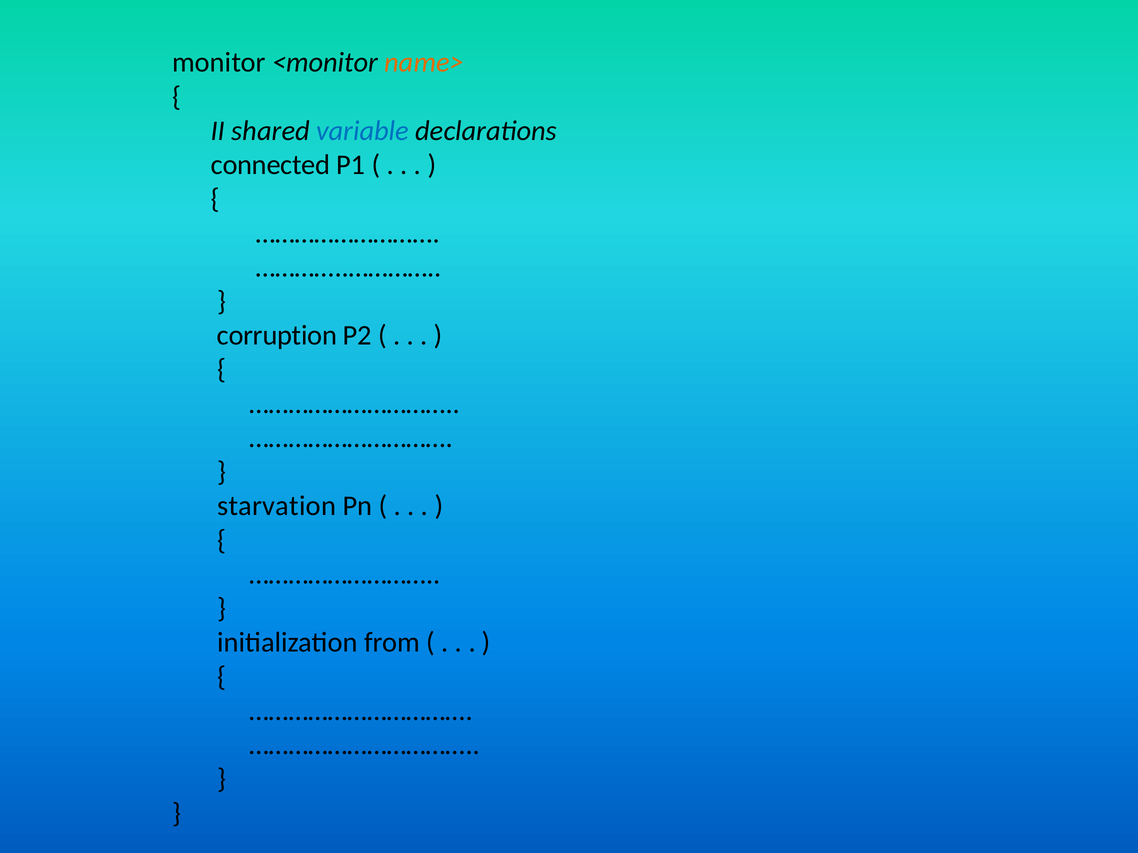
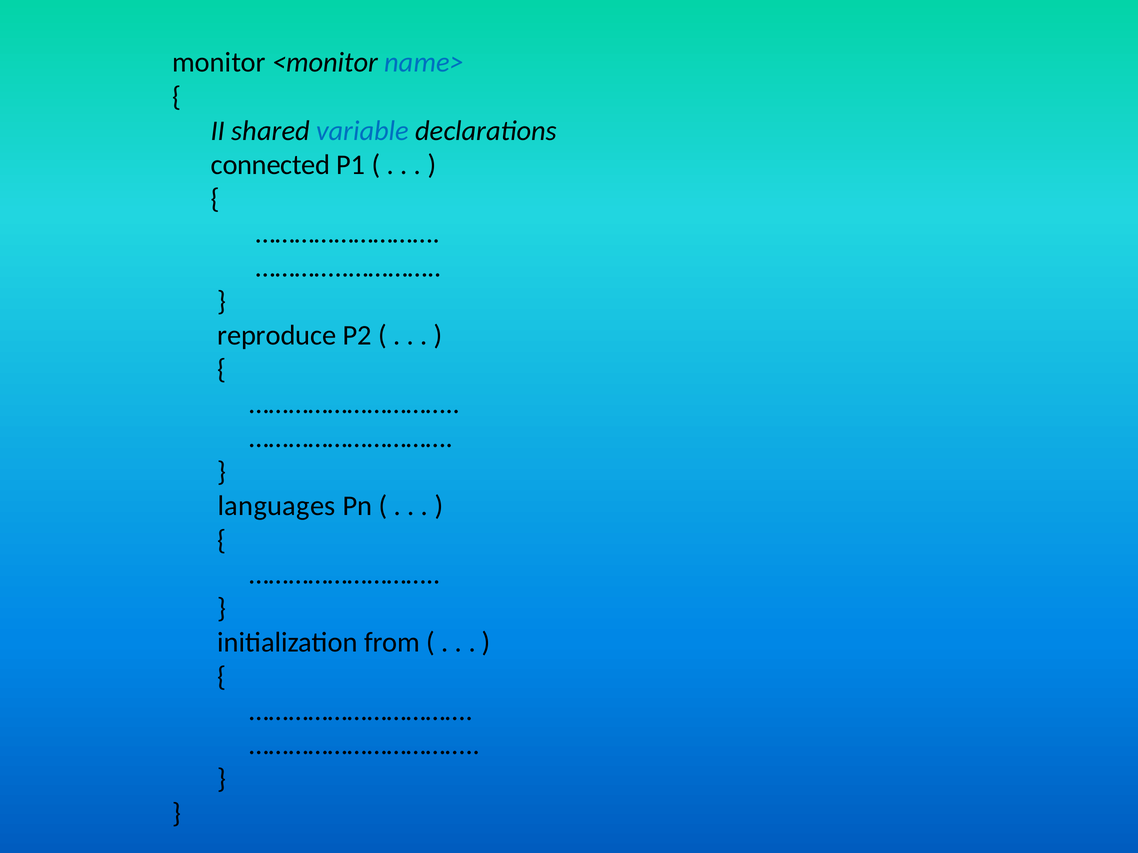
name> colour: orange -> blue
corruption: corruption -> reproduce
starvation: starvation -> languages
